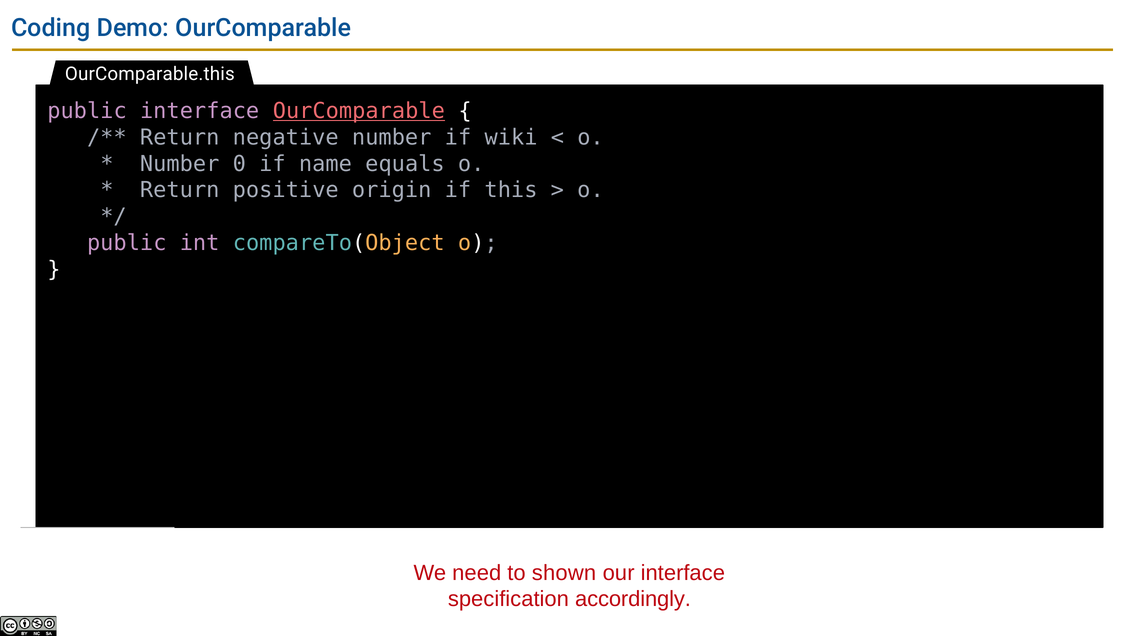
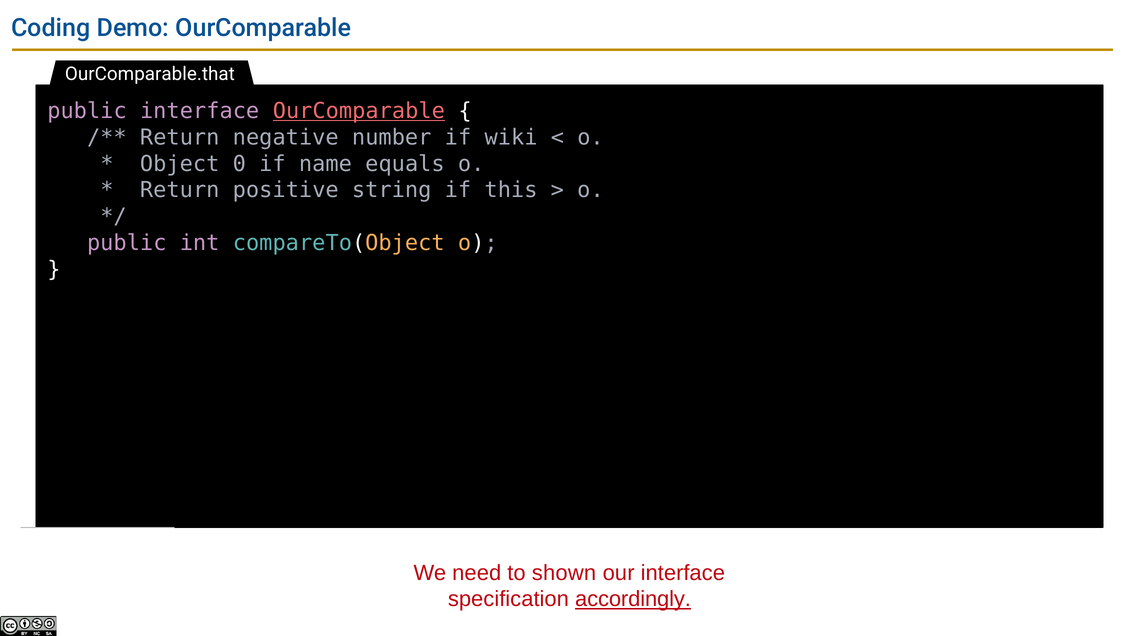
OurComparable.this: OurComparable.this -> OurComparable.that
Number at (180, 164): Number -> Object
origin: origin -> string
accordingly underline: none -> present
